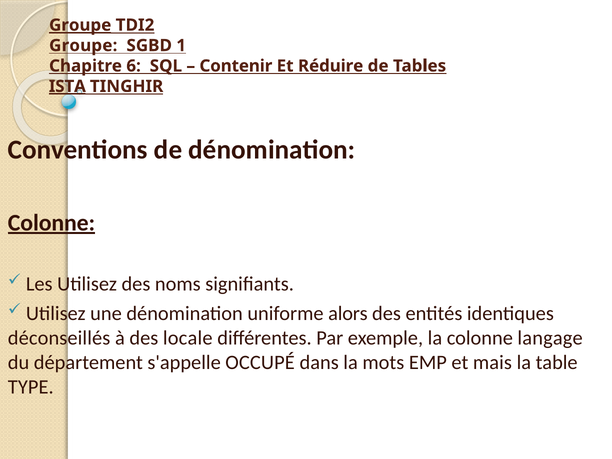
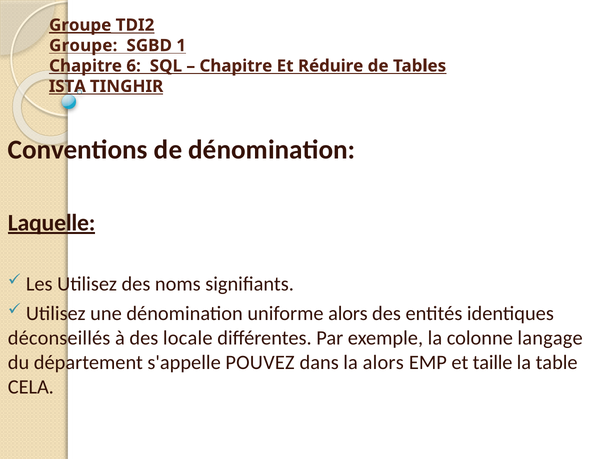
Contenir at (236, 66): Contenir -> Chapitre
ISTA underline: present -> none
Colonne at (52, 223): Colonne -> Laquelle
OCCUPÉ: OCCUPÉ -> POUVEZ
la mots: mots -> alors
mais: mais -> taille
TYPE: TYPE -> CELA
